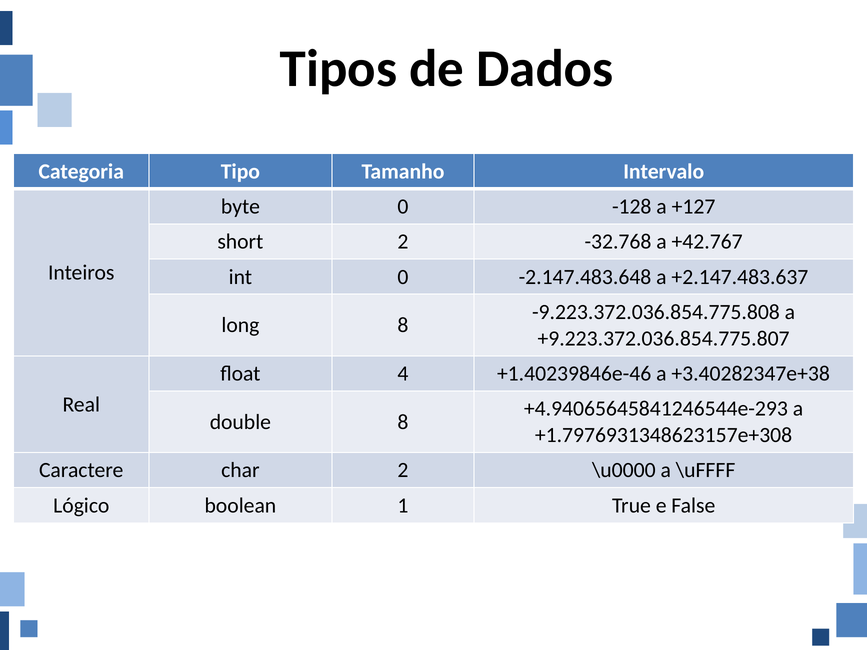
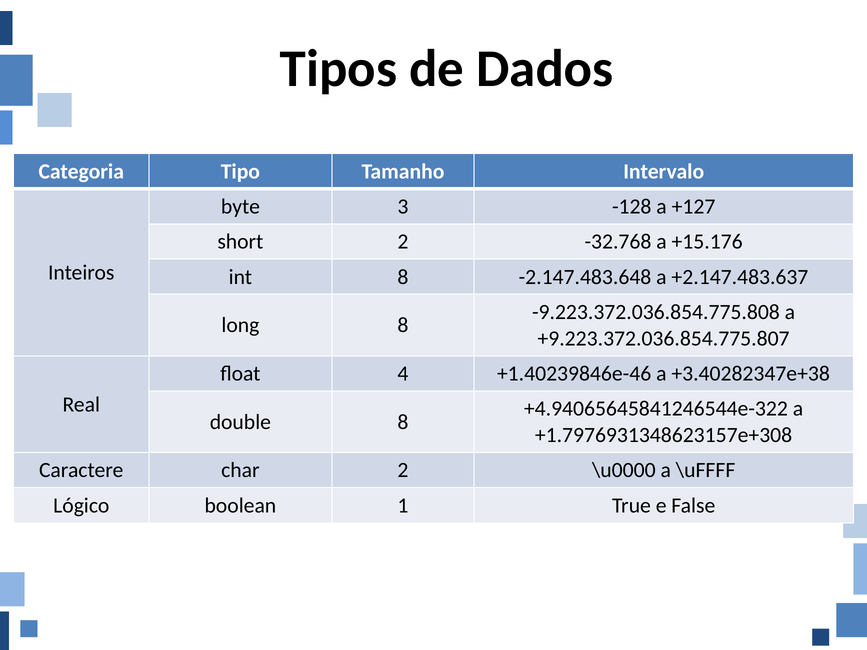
byte 0: 0 -> 3
+42.767: +42.767 -> +15.176
int 0: 0 -> 8
+4.94065645841246544e-293: +4.94065645841246544e-293 -> +4.94065645841246544e-322
